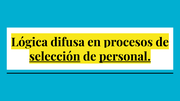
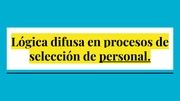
selección underline: present -> none
